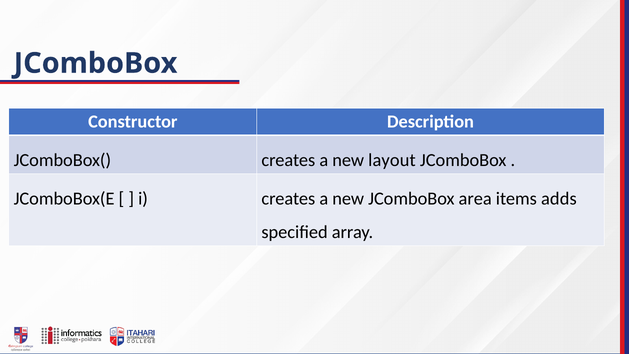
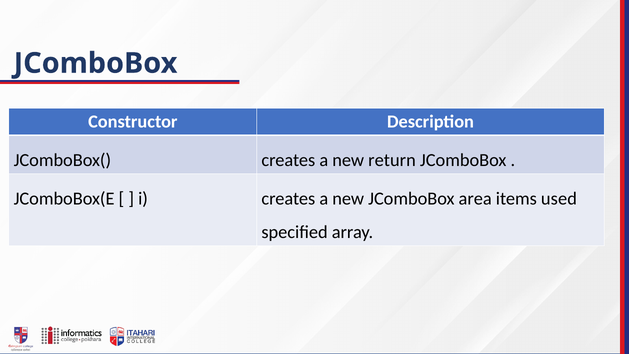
layout: layout -> return
adds: adds -> used
